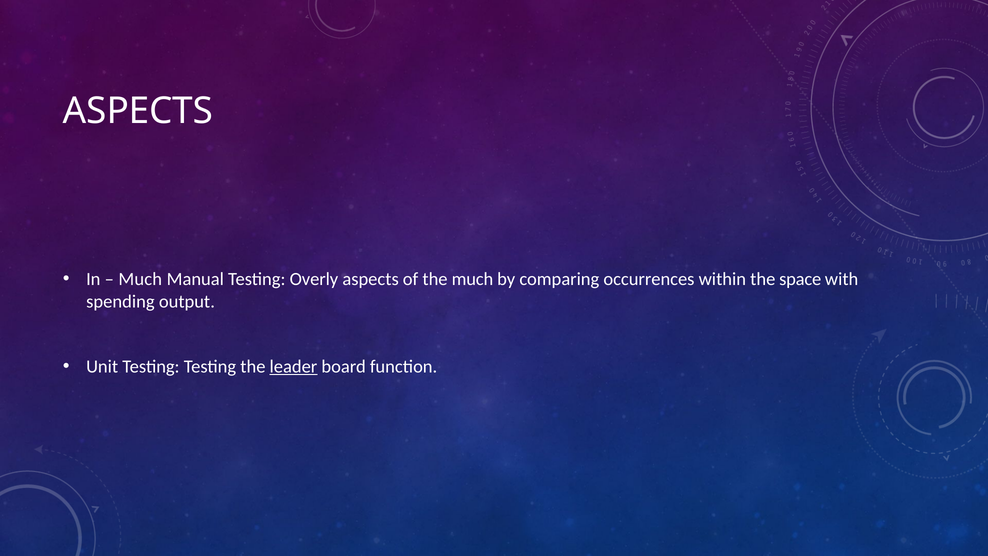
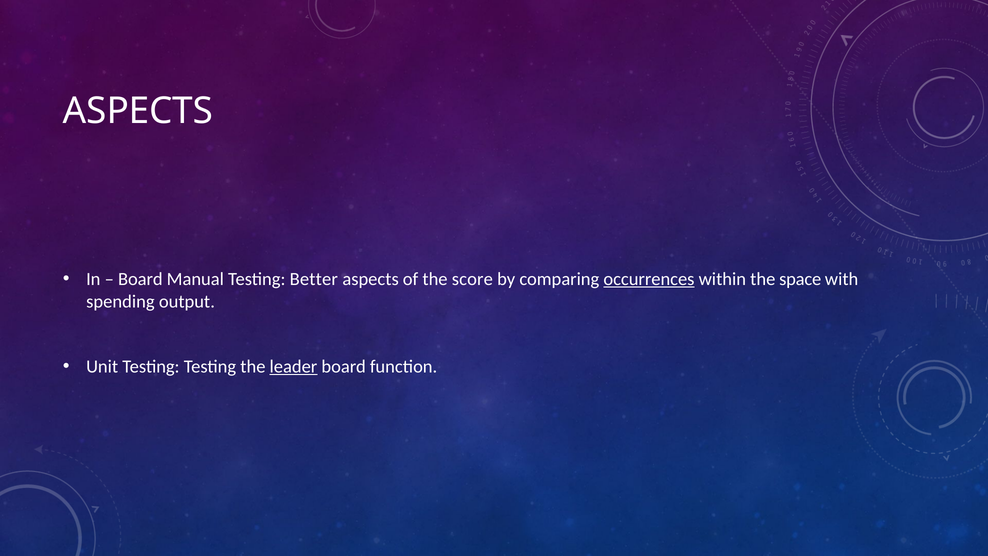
Much at (140, 279): Much -> Board
Overly: Overly -> Better
the much: much -> score
occurrences underline: none -> present
